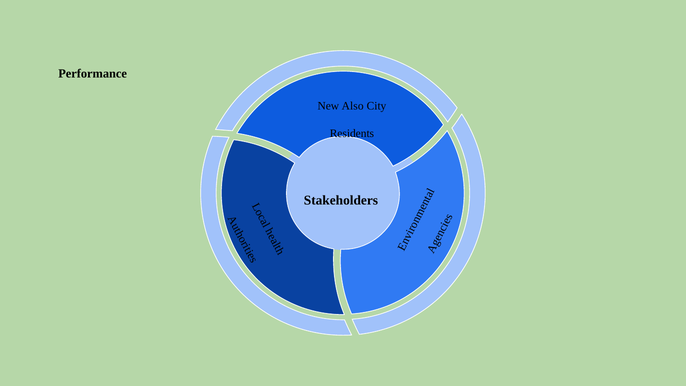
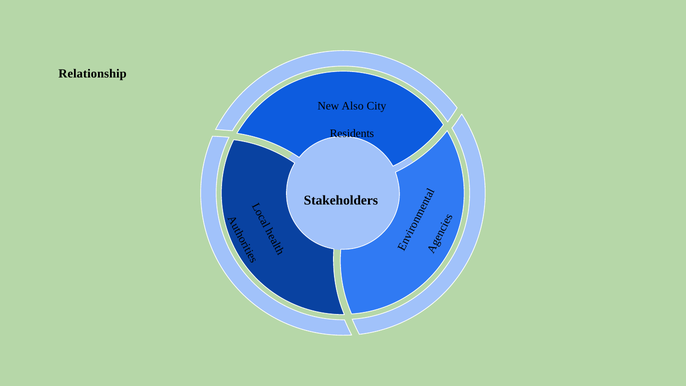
Performance: Performance -> Relationship
